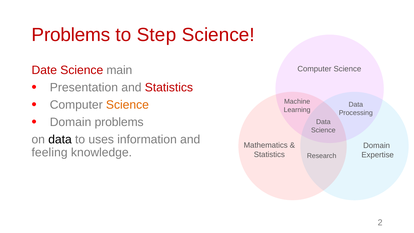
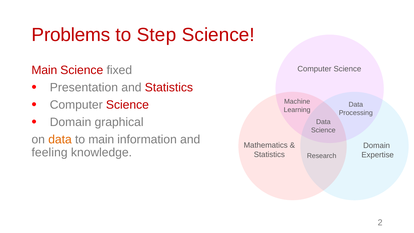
Date at (44, 70): Date -> Main
main: main -> fixed
Science at (127, 105) colour: orange -> red
Domain problems: problems -> graphical
data at (60, 139) colour: black -> orange
to uses: uses -> main
